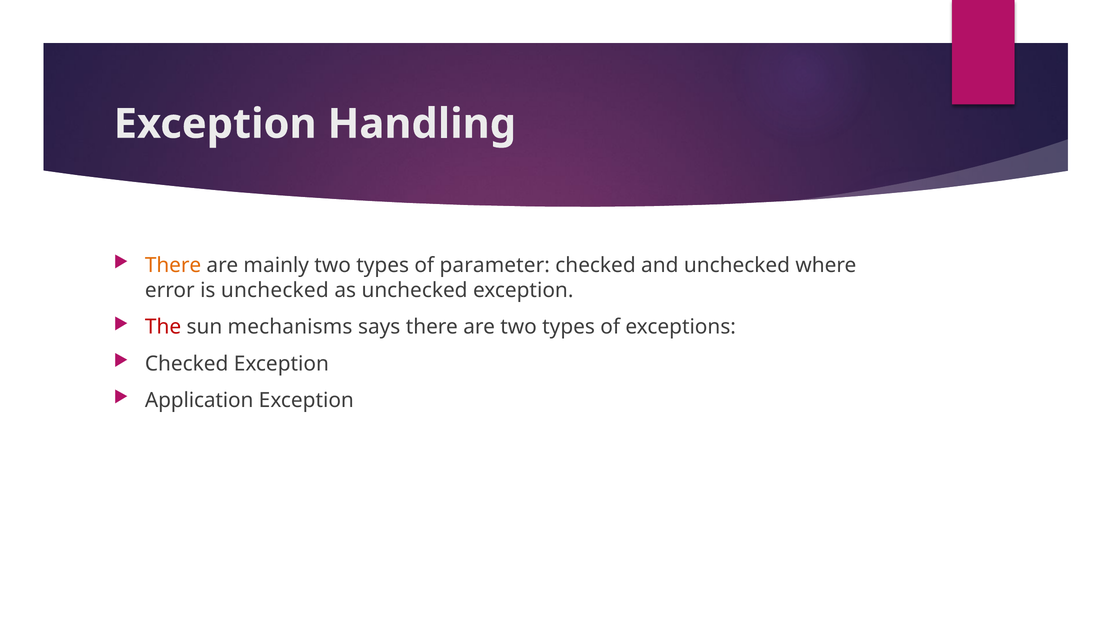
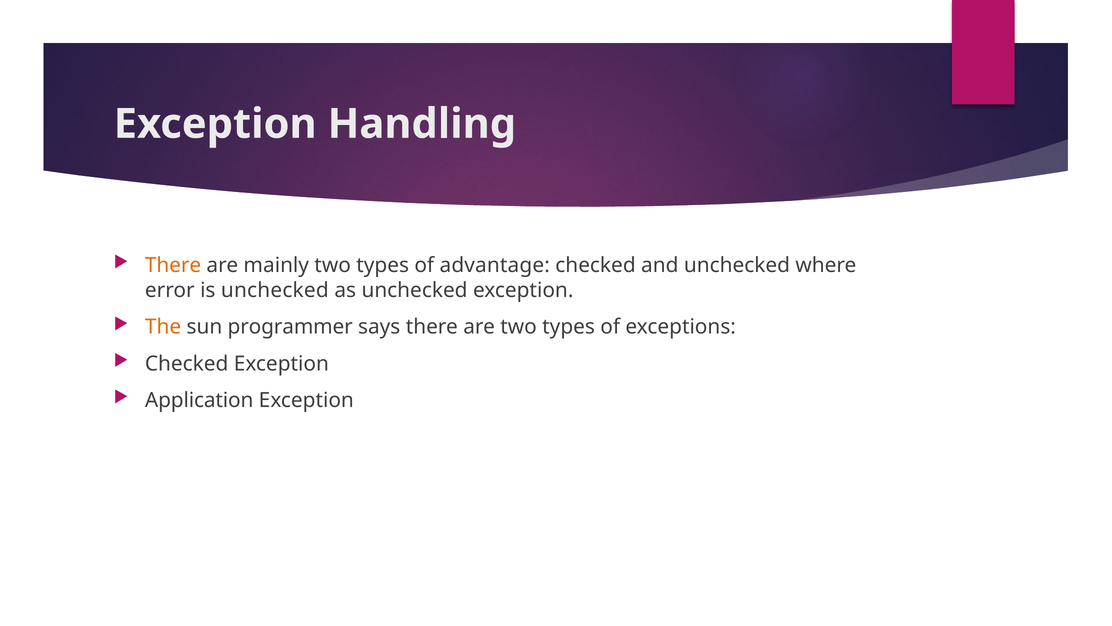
parameter: parameter -> advantage
The colour: red -> orange
mechanisms: mechanisms -> programmer
